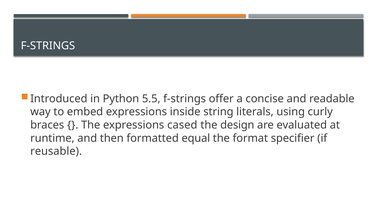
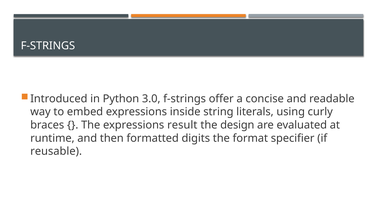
5.5: 5.5 -> 3.0
cased: cased -> result
equal: equal -> digits
